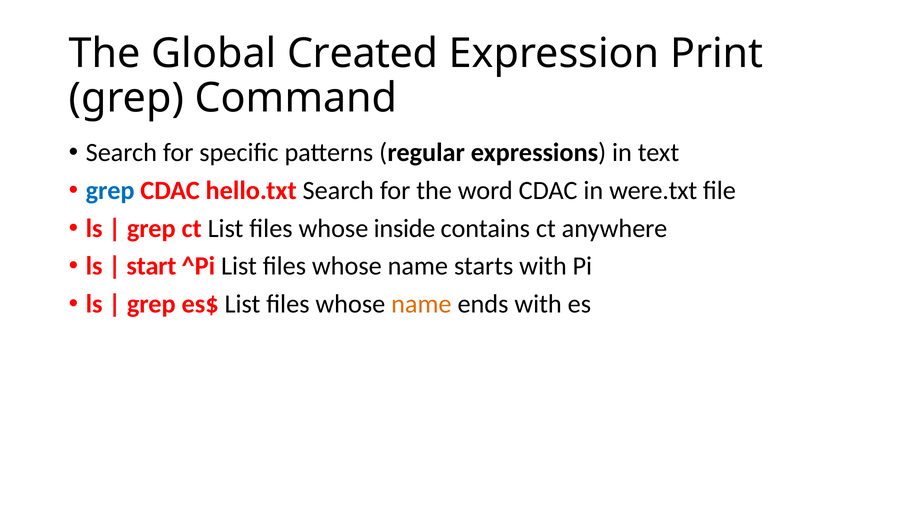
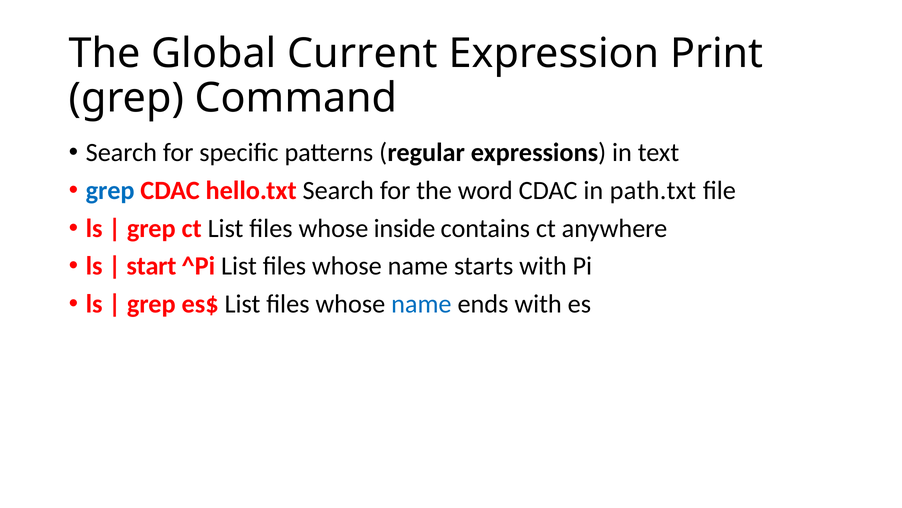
Created: Created -> Current
were.txt: were.txt -> path.txt
name at (421, 304) colour: orange -> blue
